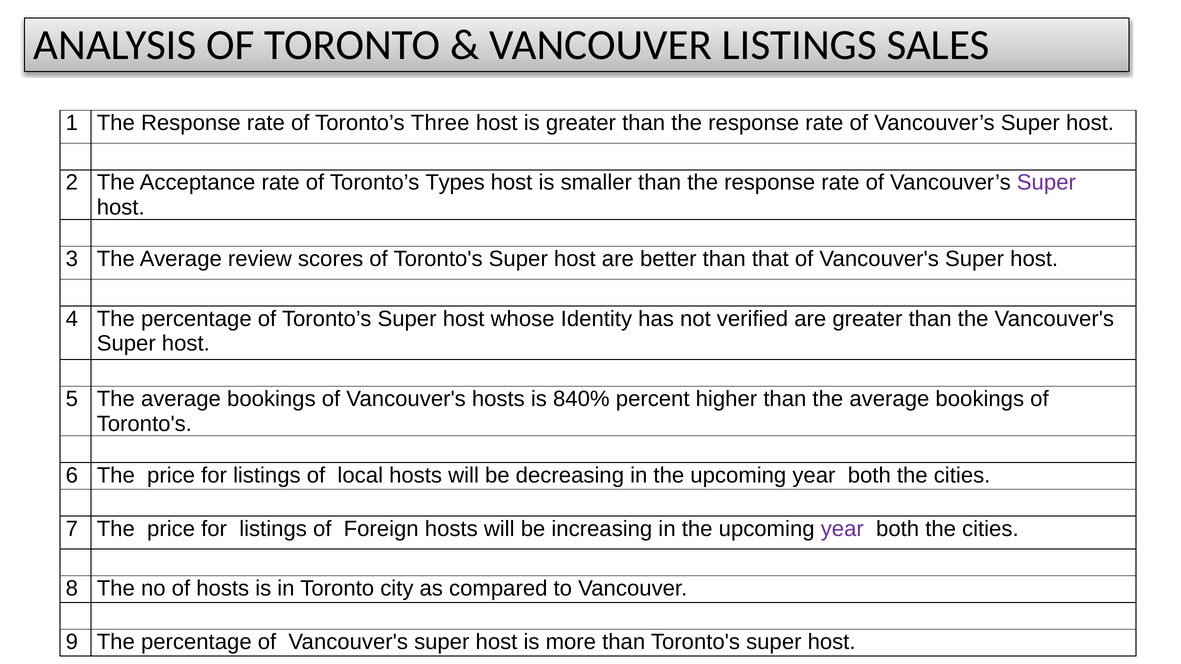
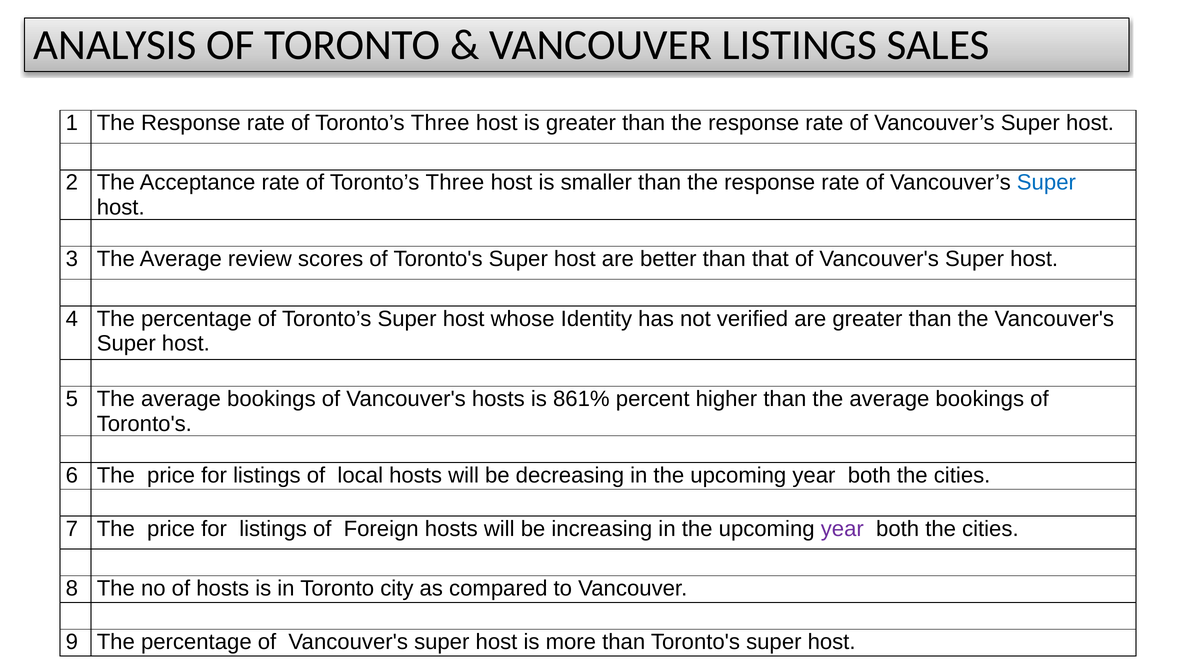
Types at (455, 183): Types -> Three
Super at (1046, 183) colour: purple -> blue
840%: 840% -> 861%
